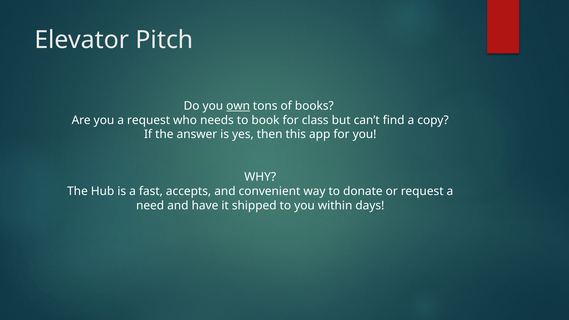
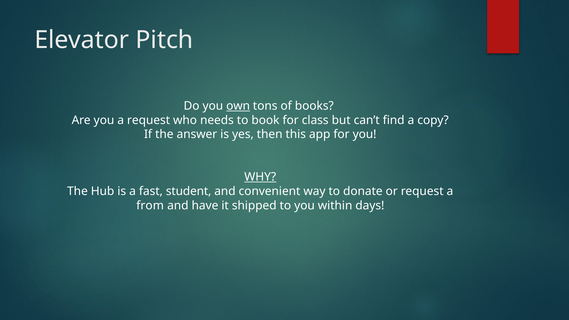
WHY underline: none -> present
accepts: accepts -> student
need: need -> from
